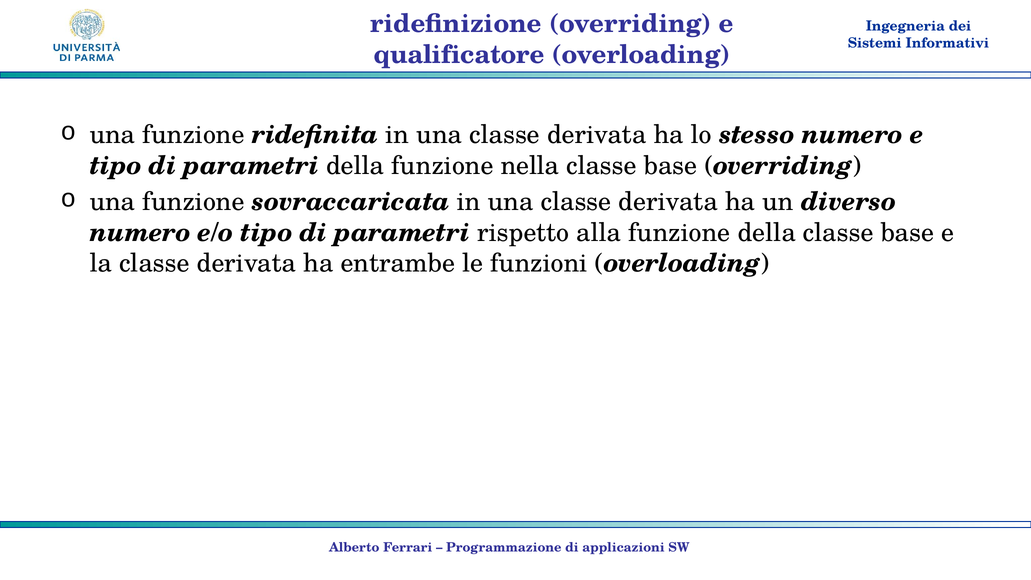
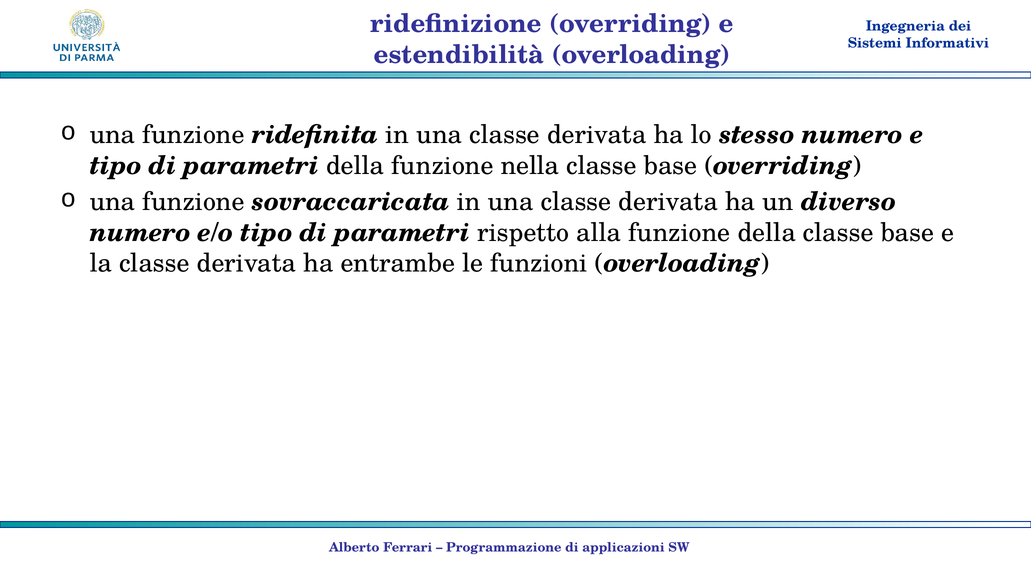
qualificatore: qualificatore -> estendibilità
